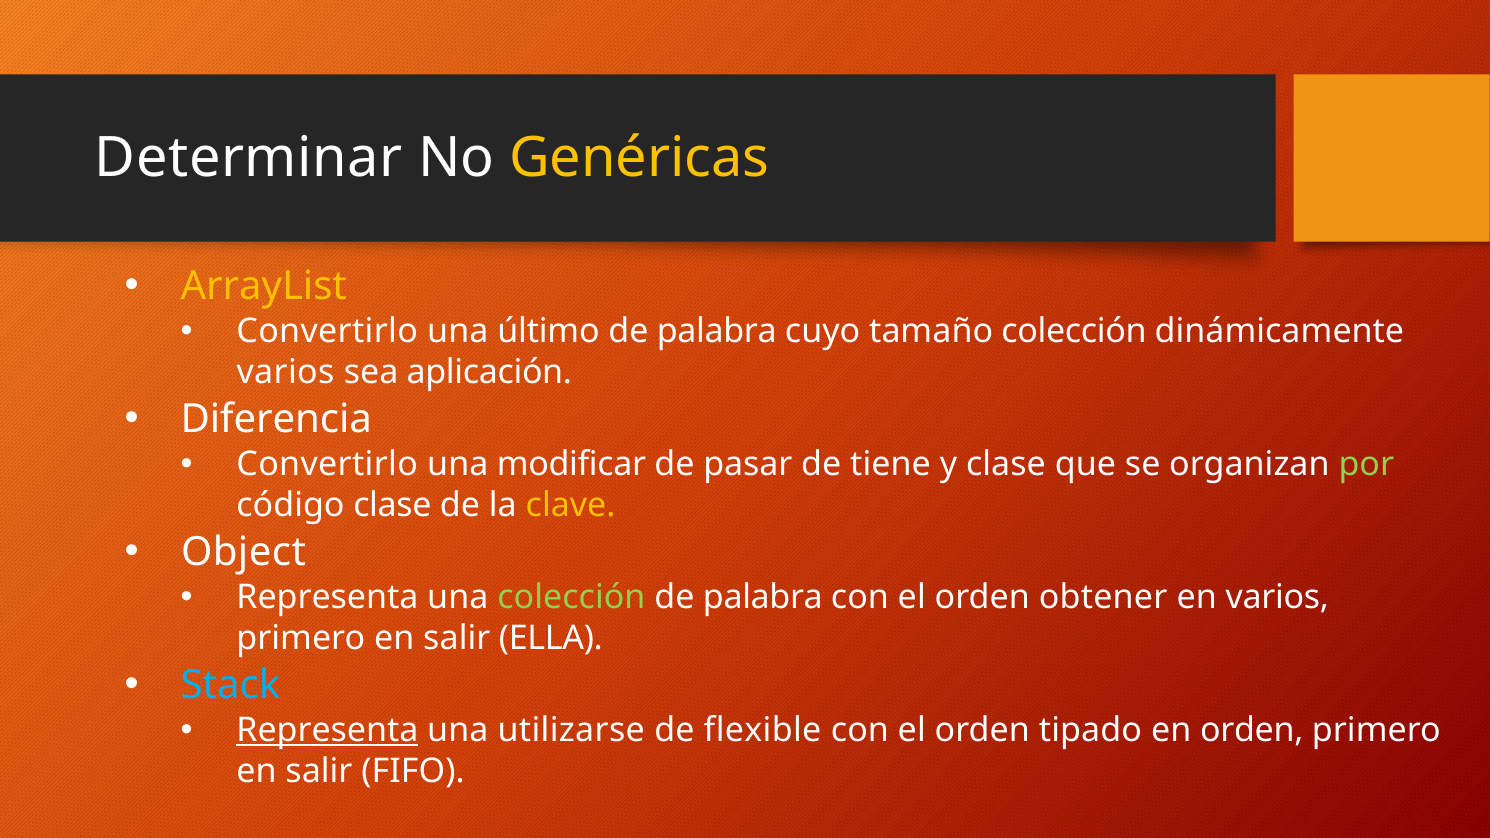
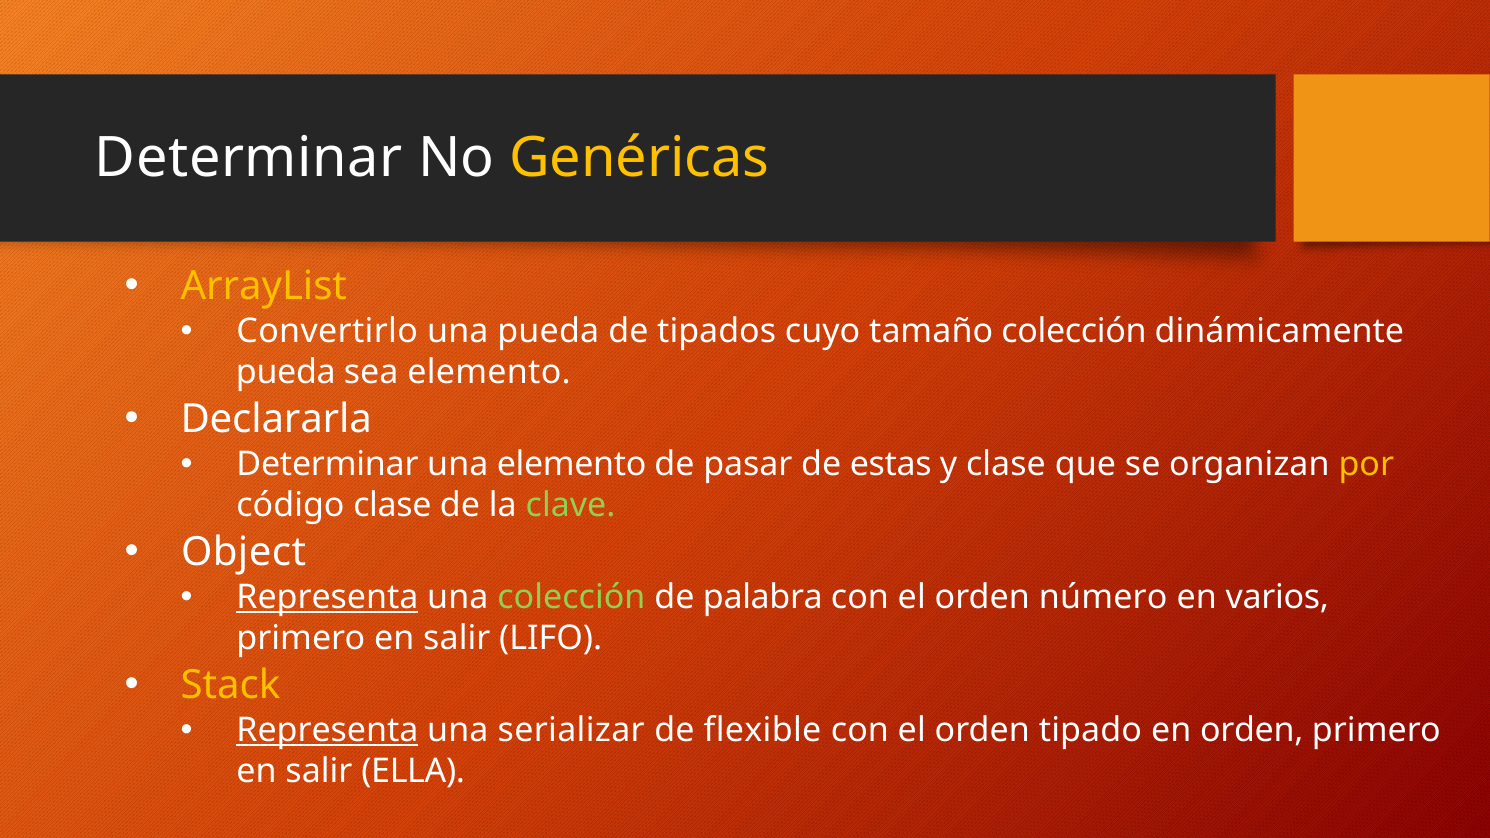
una último: último -> pueda
palabra at (717, 332): palabra -> tipados
varios at (285, 373): varios -> pueda
sea aplicación: aplicación -> elemento
Diferencia: Diferencia -> Declararla
Convertirlo at (327, 465): Convertirlo -> Determinar
una modificar: modificar -> elemento
tiene: tiene -> estas
por colour: light green -> yellow
clave colour: yellow -> light green
Representa at (327, 598) underline: none -> present
obtener: obtener -> número
ELLA: ELLA -> LIFO
Stack colour: light blue -> yellow
utilizarse: utilizarse -> serializar
FIFO: FIFO -> ELLA
